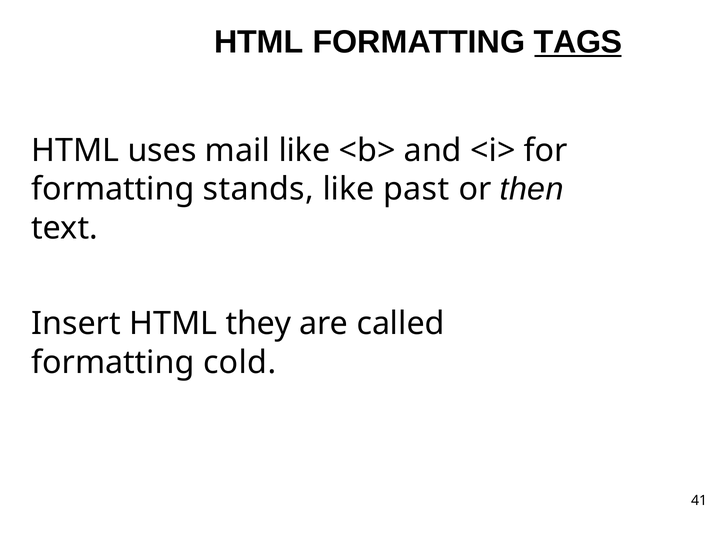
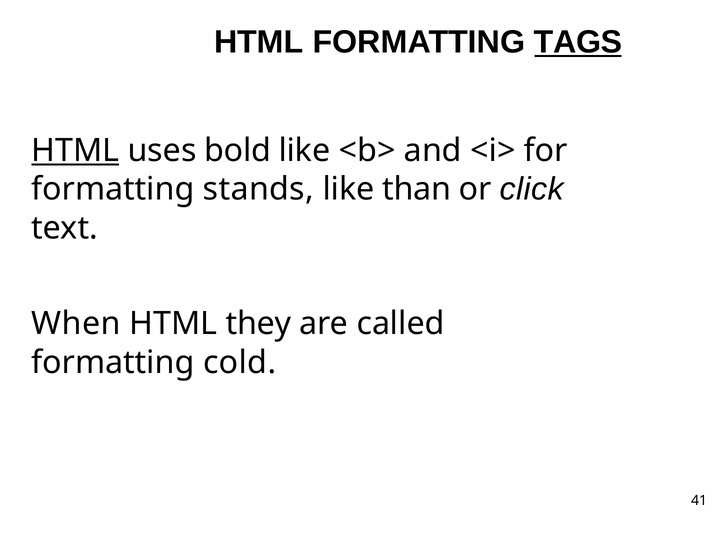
HTML at (75, 151) underline: none -> present
mail: mail -> bold
past: past -> than
then: then -> click
Insert: Insert -> When
